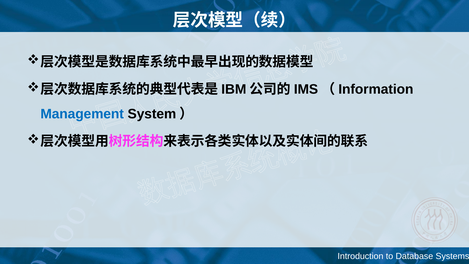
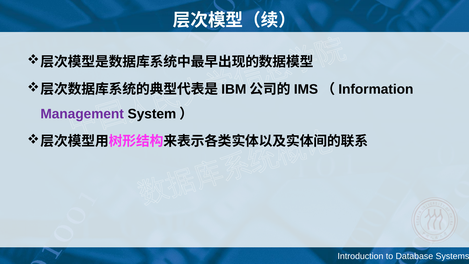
Management colour: blue -> purple
